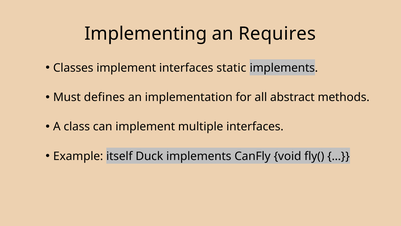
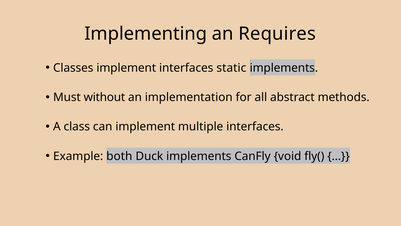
defines: defines -> without
itself: itself -> both
